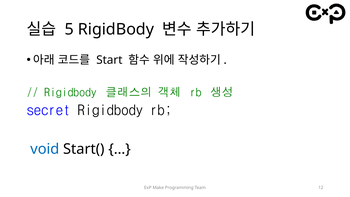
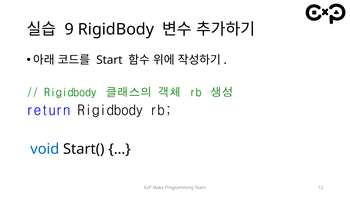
5: 5 -> 9
secret: secret -> return
